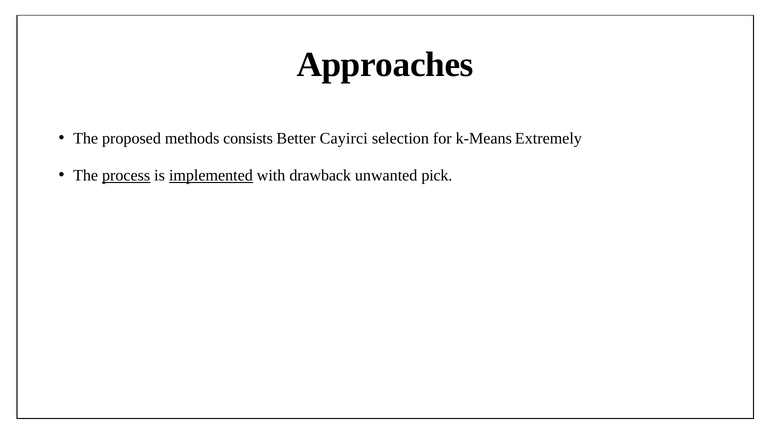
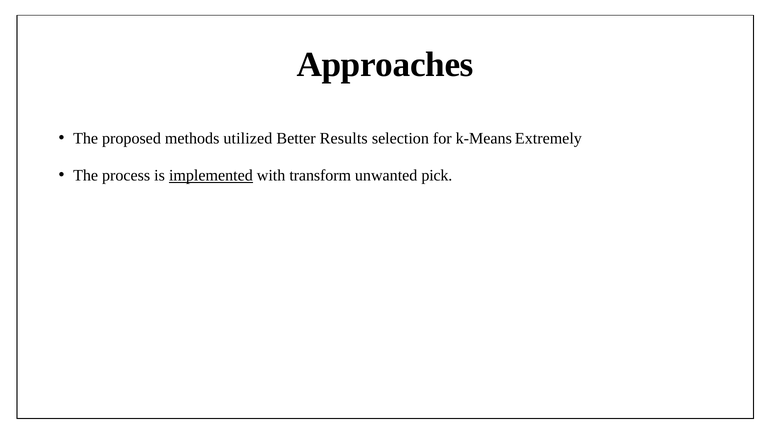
consists: consists -> utilized
Cayirci: Cayirci -> Results
process underline: present -> none
drawback: drawback -> transform
